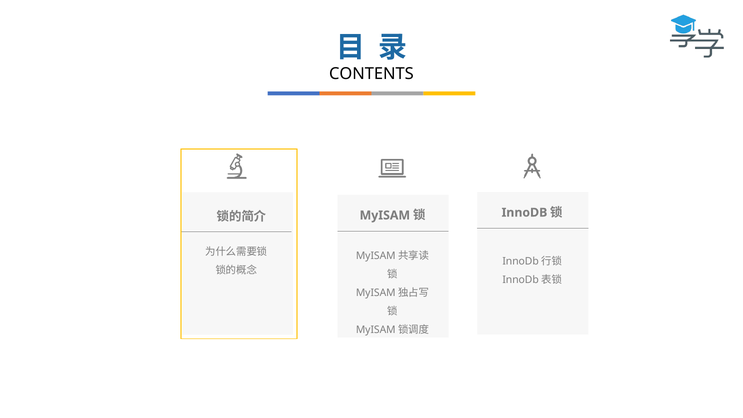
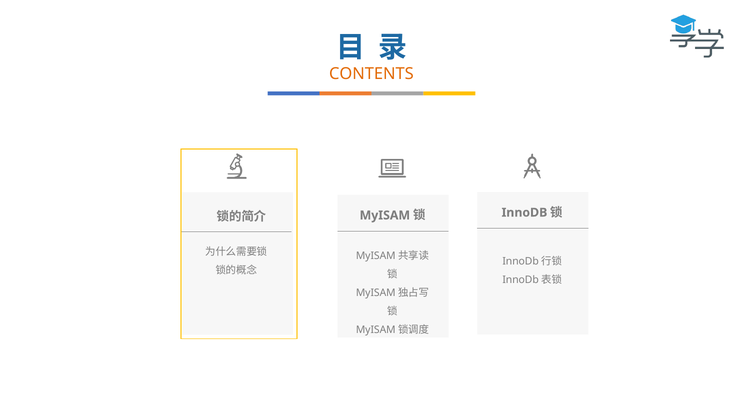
CONTENTS colour: black -> orange
